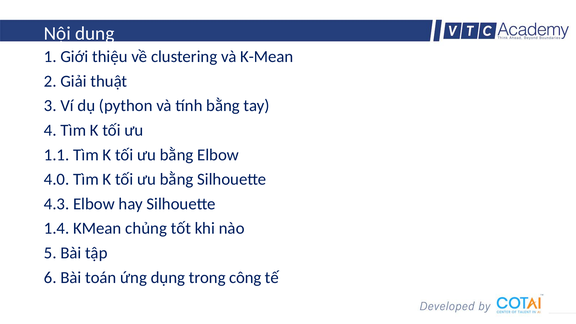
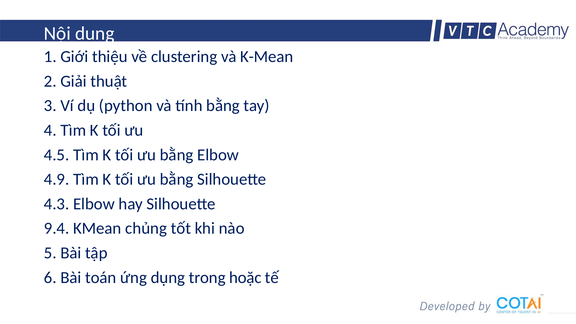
1.1: 1.1 -> 4.5
4.0: 4.0 -> 4.9
1.4: 1.4 -> 9.4
công: công -> hoặc
